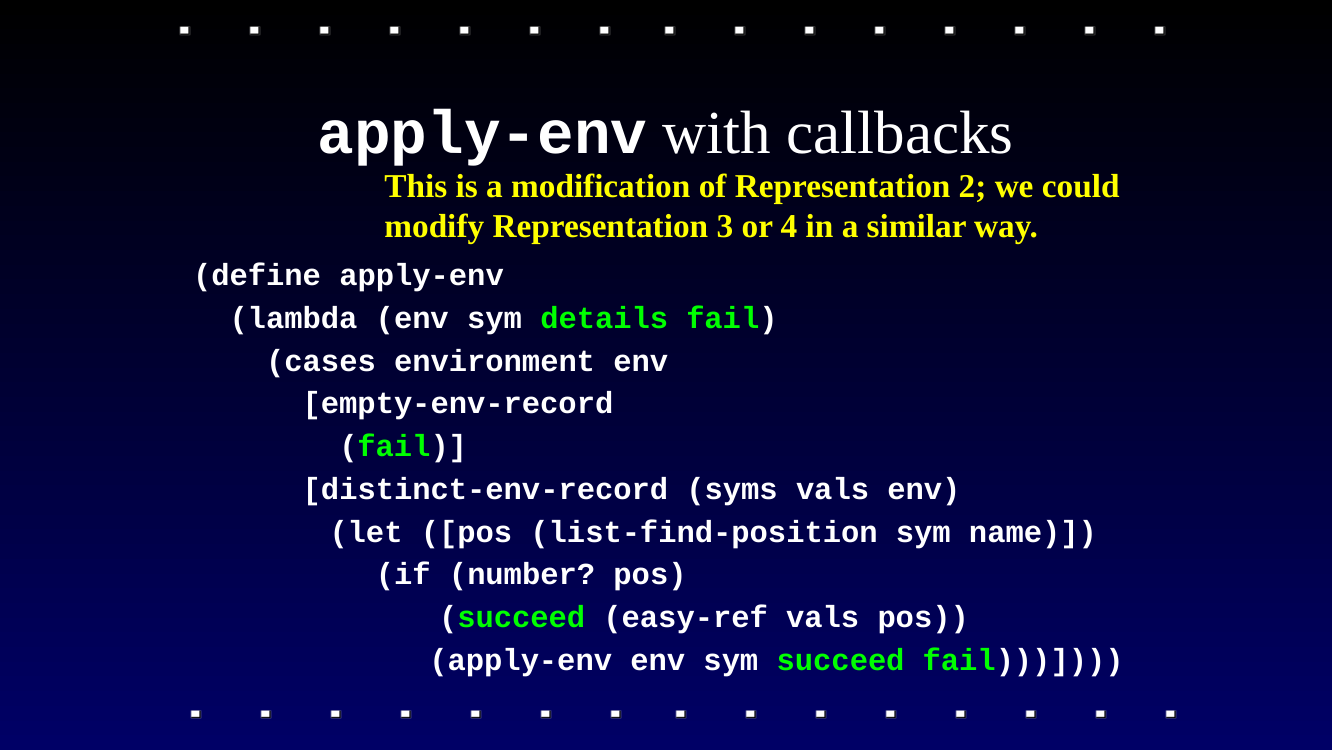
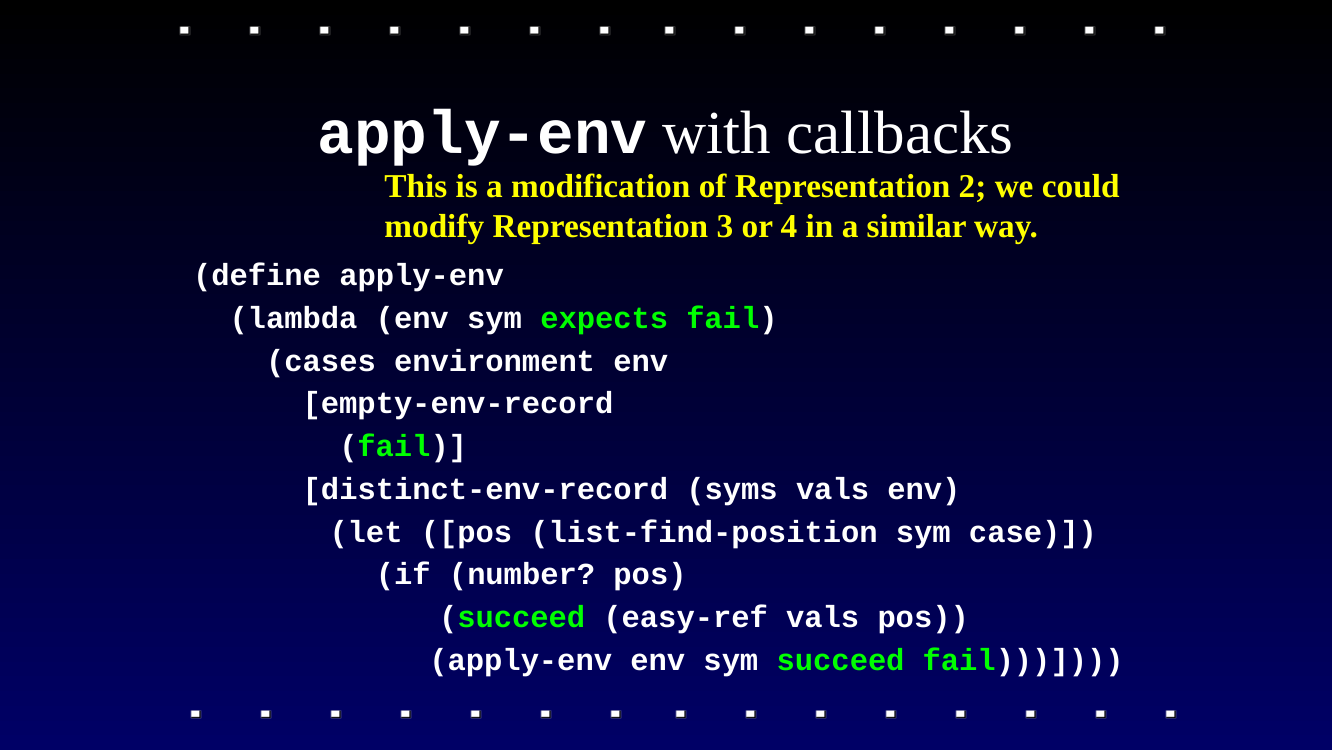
details: details -> expects
name: name -> case
